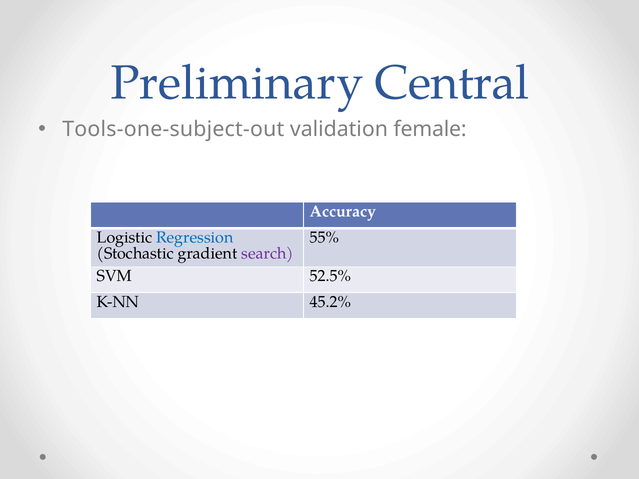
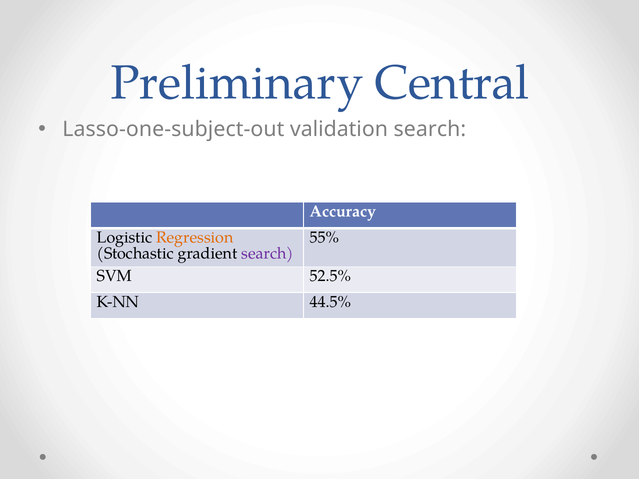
Tools-one-subject-out: Tools-one-subject-out -> Lasso-one-subject-out
validation female: female -> search
Regression colour: blue -> orange
45.2%: 45.2% -> 44.5%
